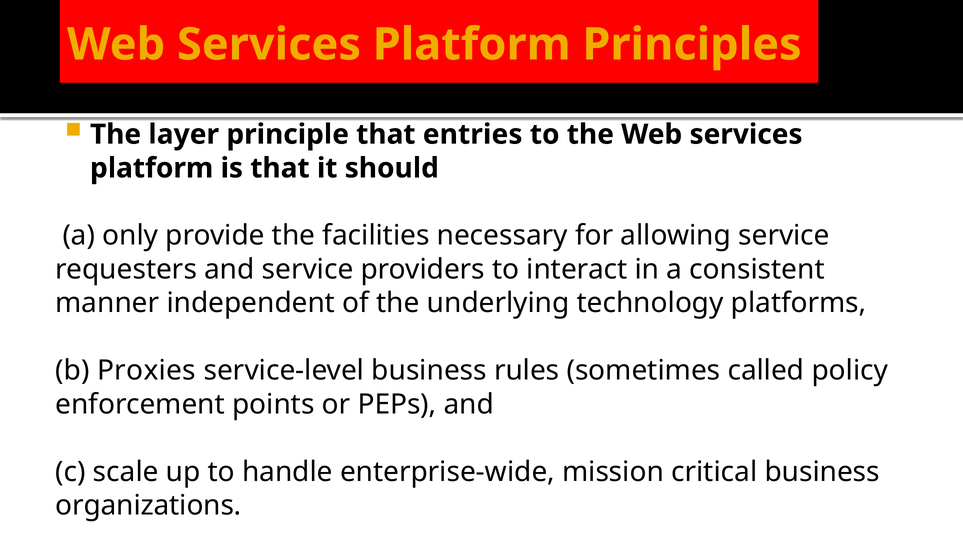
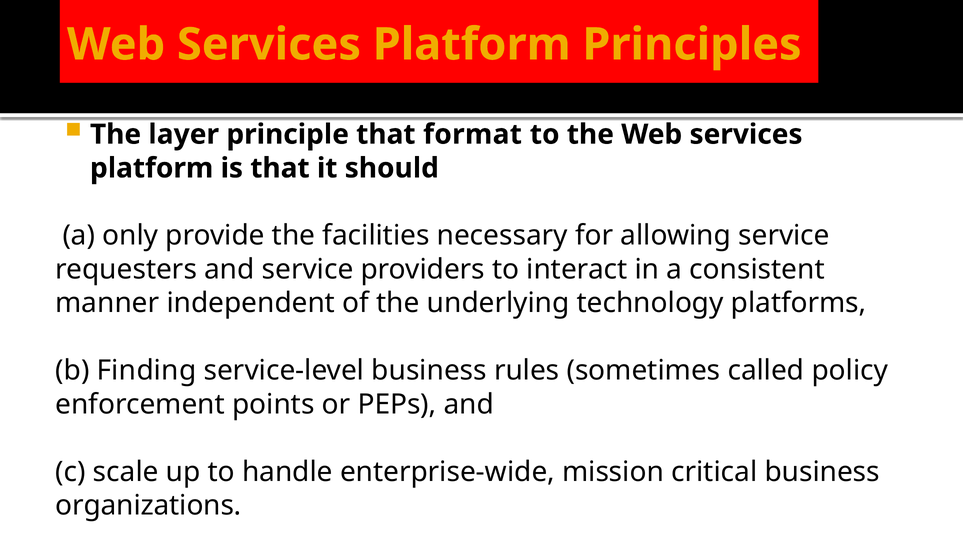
entries: entries -> format
Proxies: Proxies -> Finding
